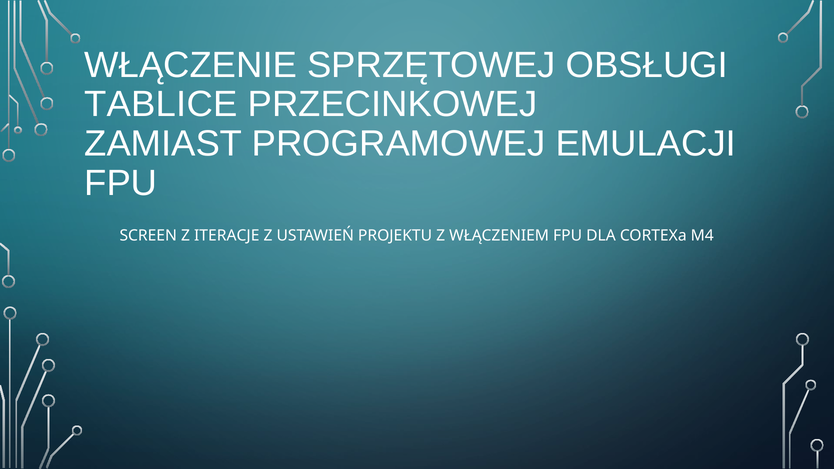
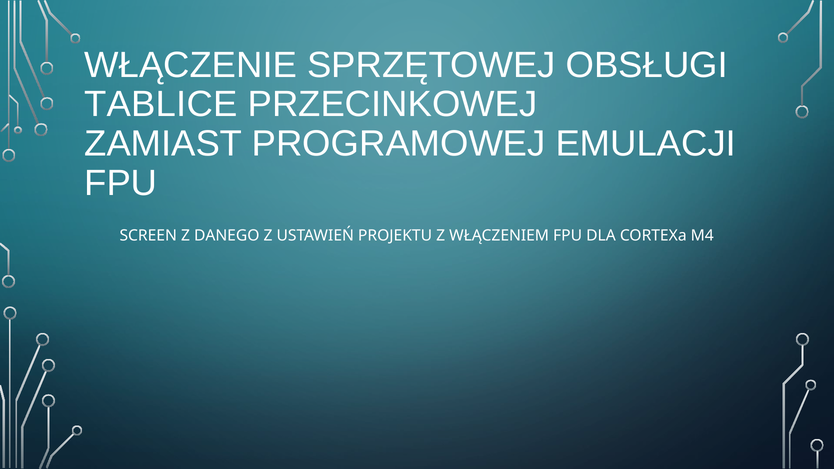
ITERACJE: ITERACJE -> DANEGO
